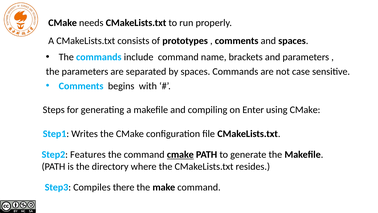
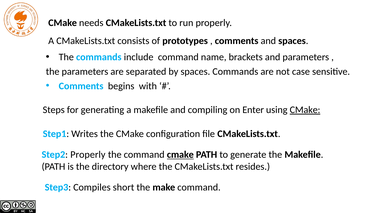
CMake at (305, 110) underline: none -> present
Step2 Features: Features -> Properly
there: there -> short
